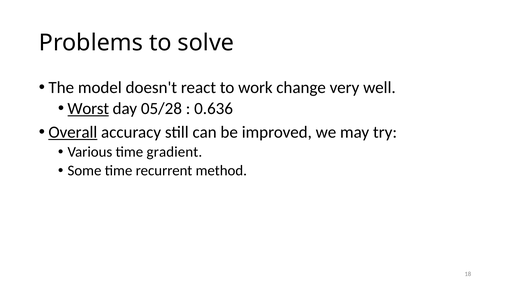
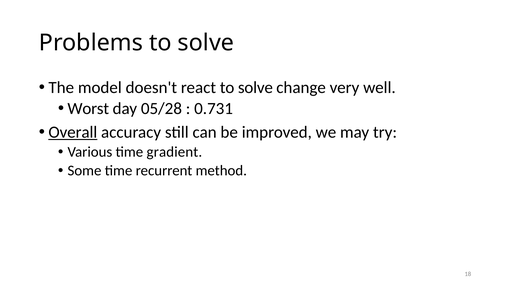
react to work: work -> solve
Worst underline: present -> none
0.636: 0.636 -> 0.731
